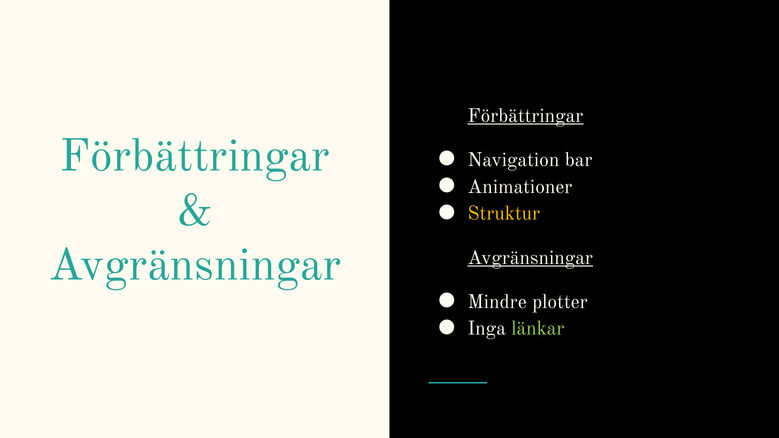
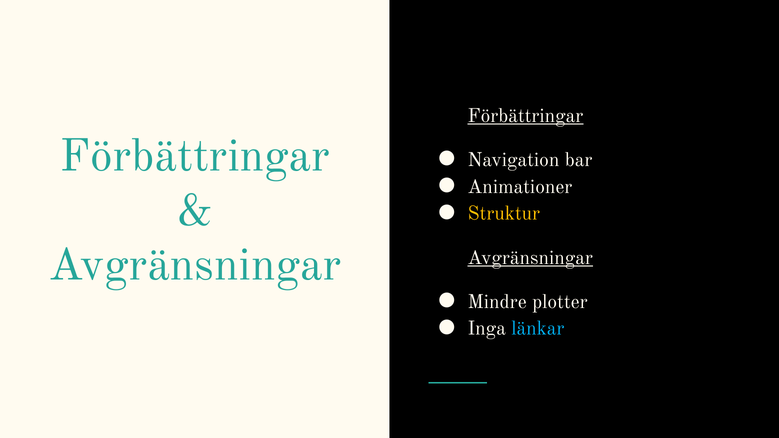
länkar colour: light green -> light blue
